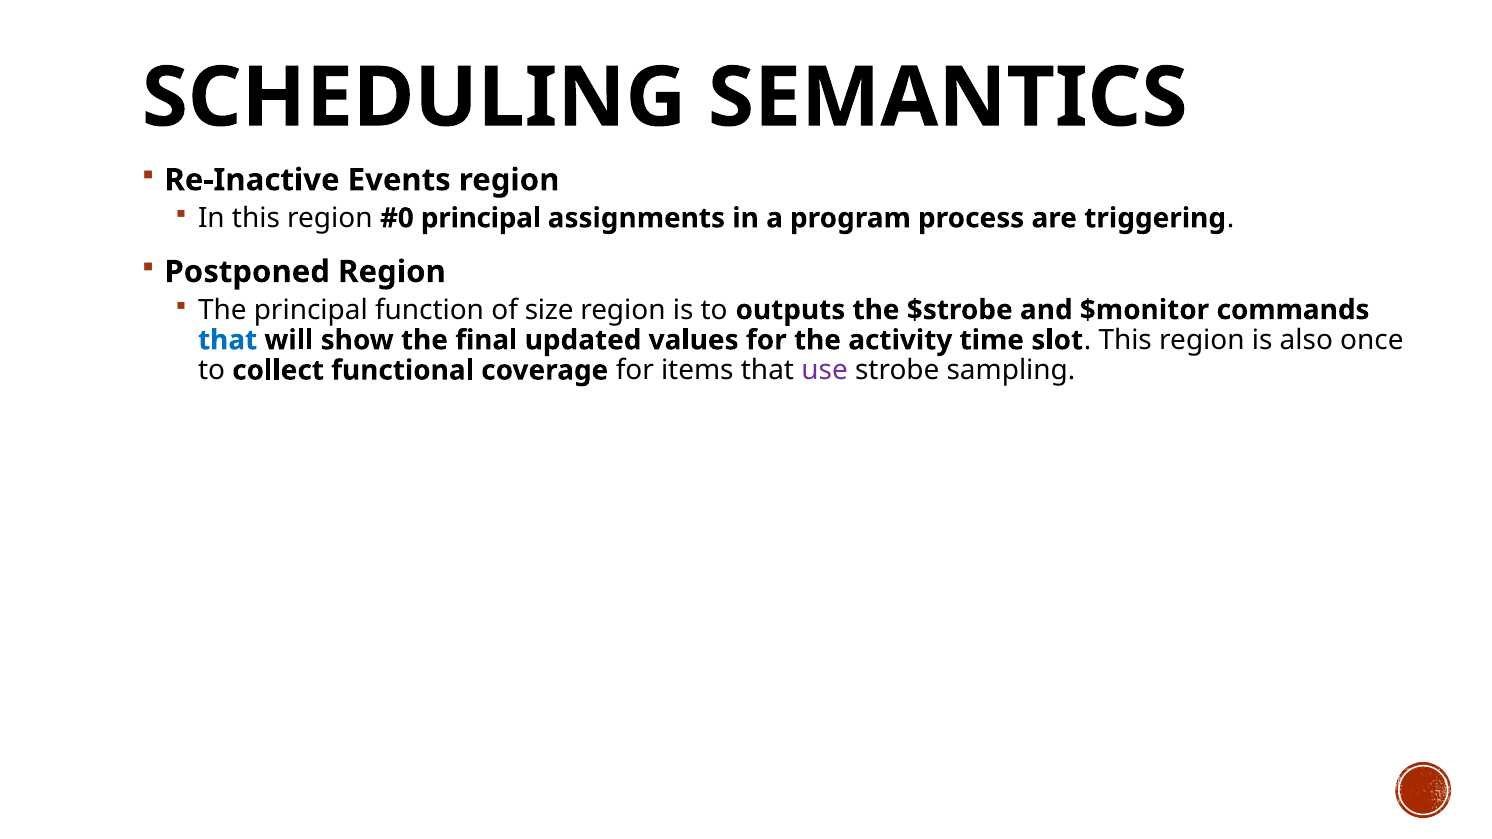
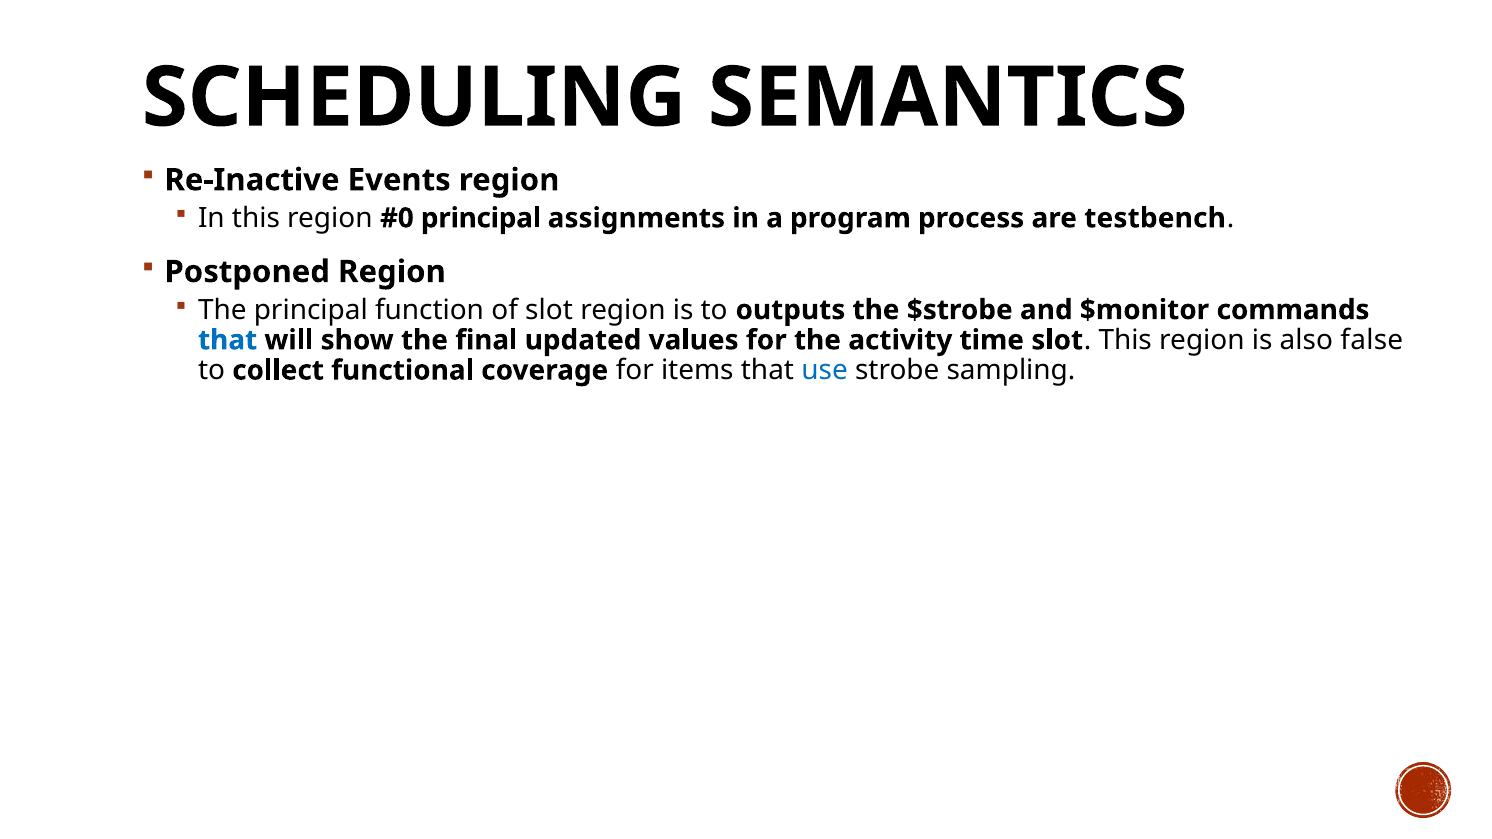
triggering: triggering -> testbench
of size: size -> slot
once: once -> false
use colour: purple -> blue
